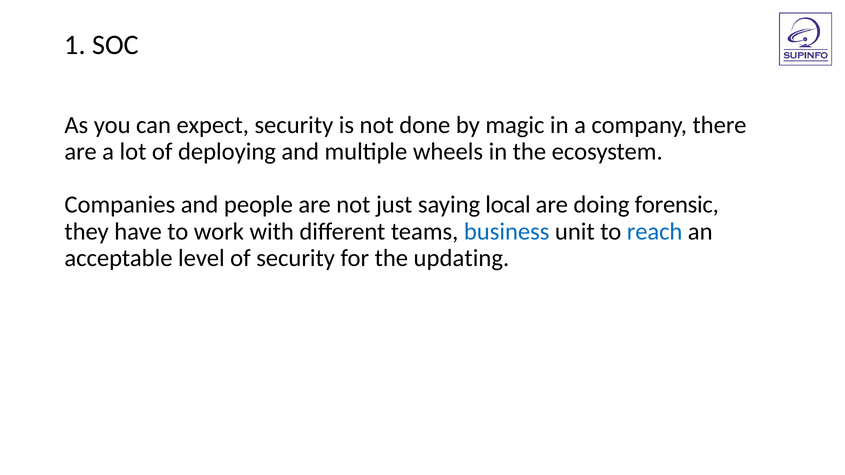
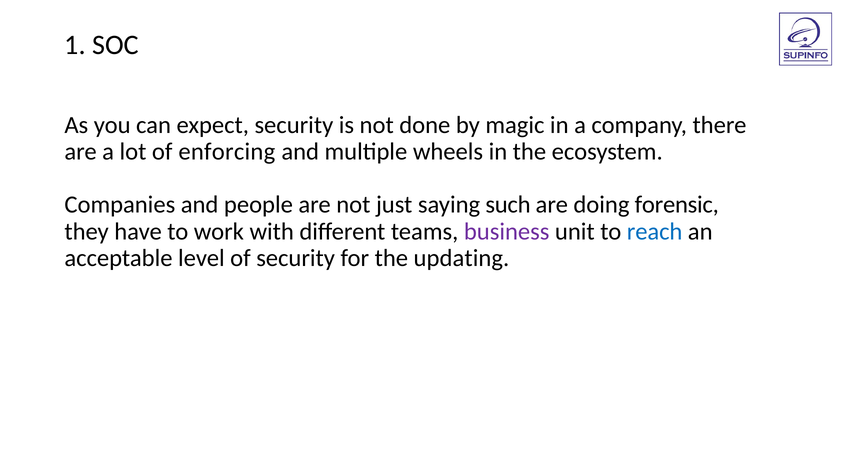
deploying: deploying -> enforcing
local: local -> such
business colour: blue -> purple
